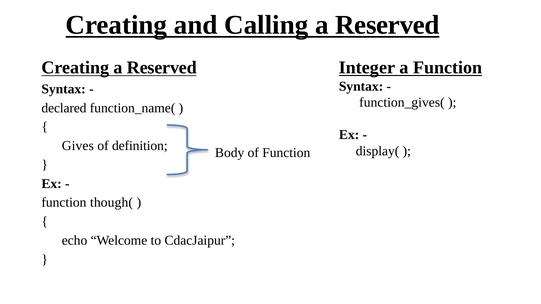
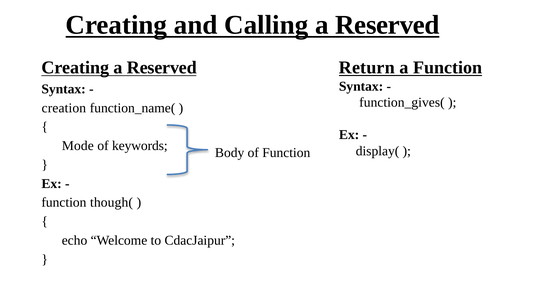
Integer: Integer -> Return
declared: declared -> creation
Gives: Gives -> Mode
definition: definition -> keywords
